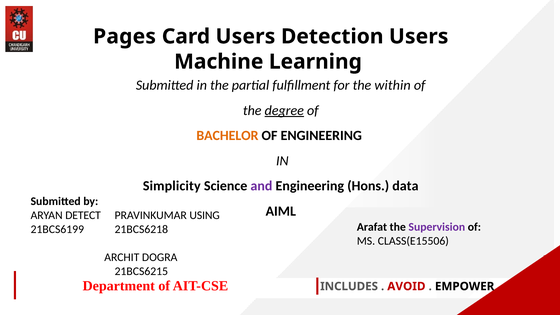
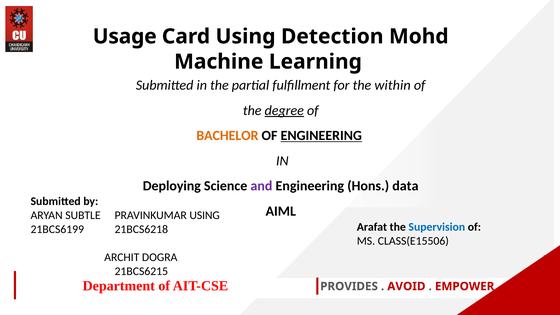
Pages: Pages -> Usage
Card Users: Users -> Using
Detection Users: Users -> Mohd
ENGINEERING at (321, 136) underline: none -> present
Simplicity: Simplicity -> Deploying
DETECT: DETECT -> SUBTLE
Supervision colour: purple -> blue
INCLUDES: INCLUDES -> PROVIDES
EMPOWER colour: black -> red
